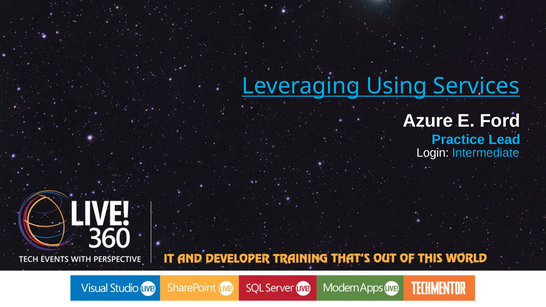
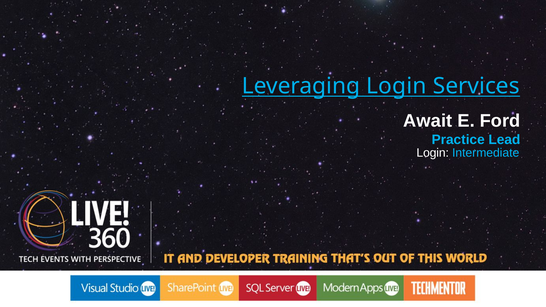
Leveraging Using: Using -> Login
Azure: Azure -> Await
